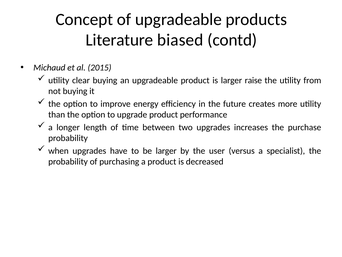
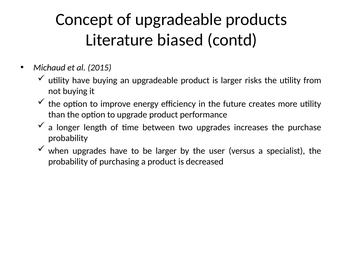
utility clear: clear -> have
raise: raise -> risks
